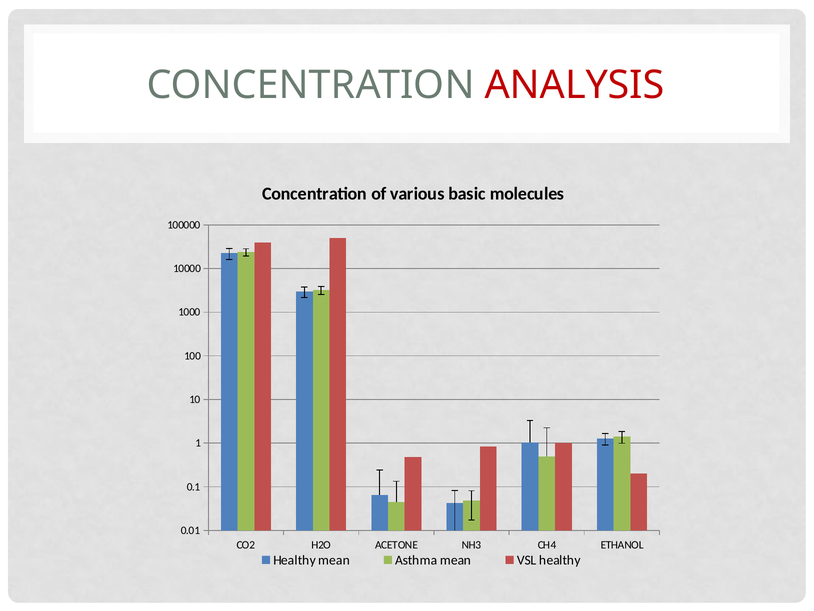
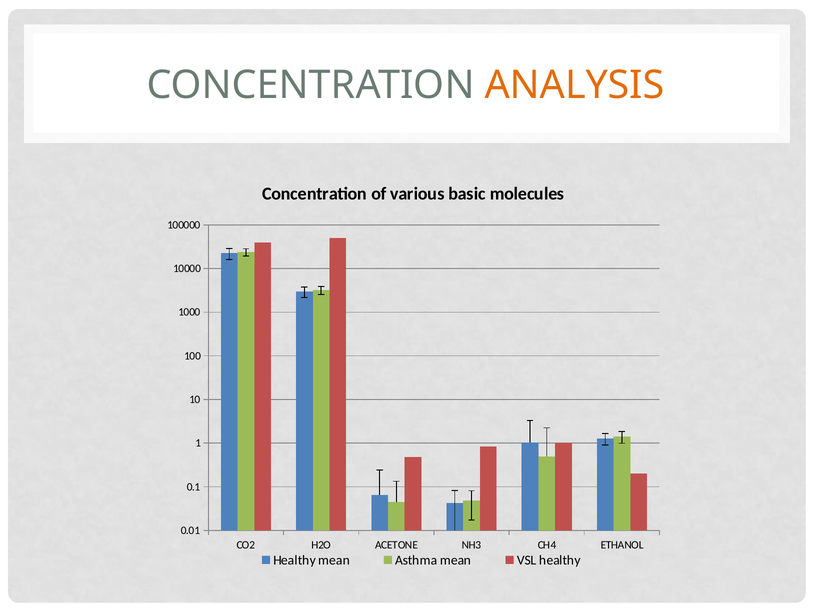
ANALYSIS colour: red -> orange
